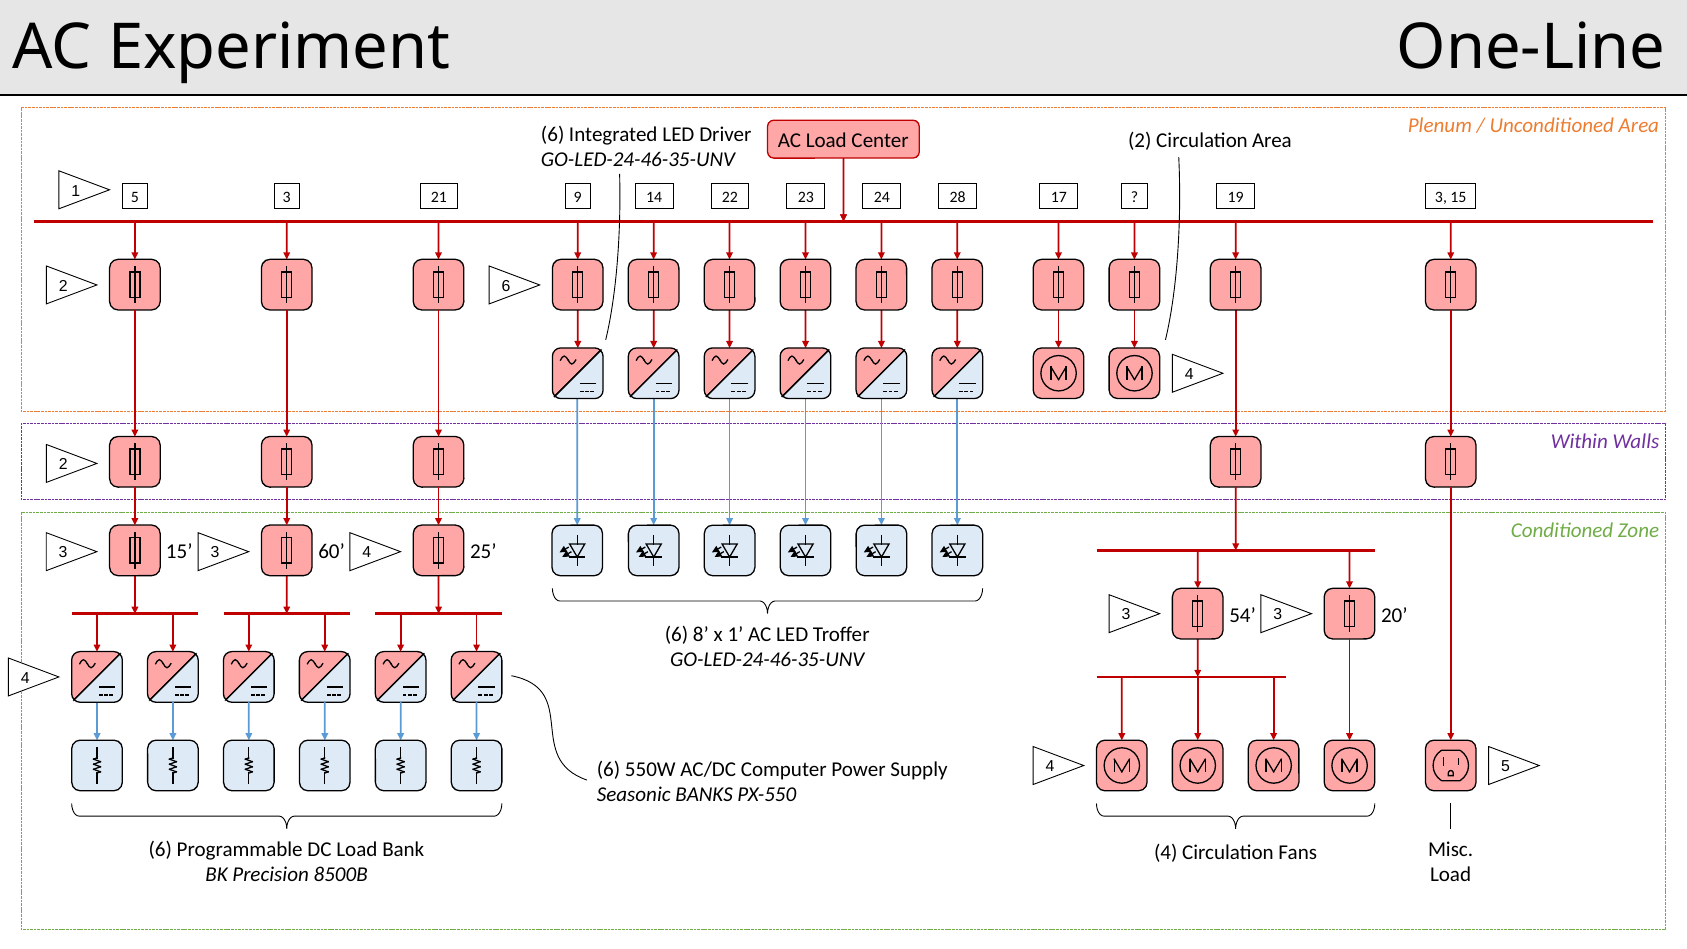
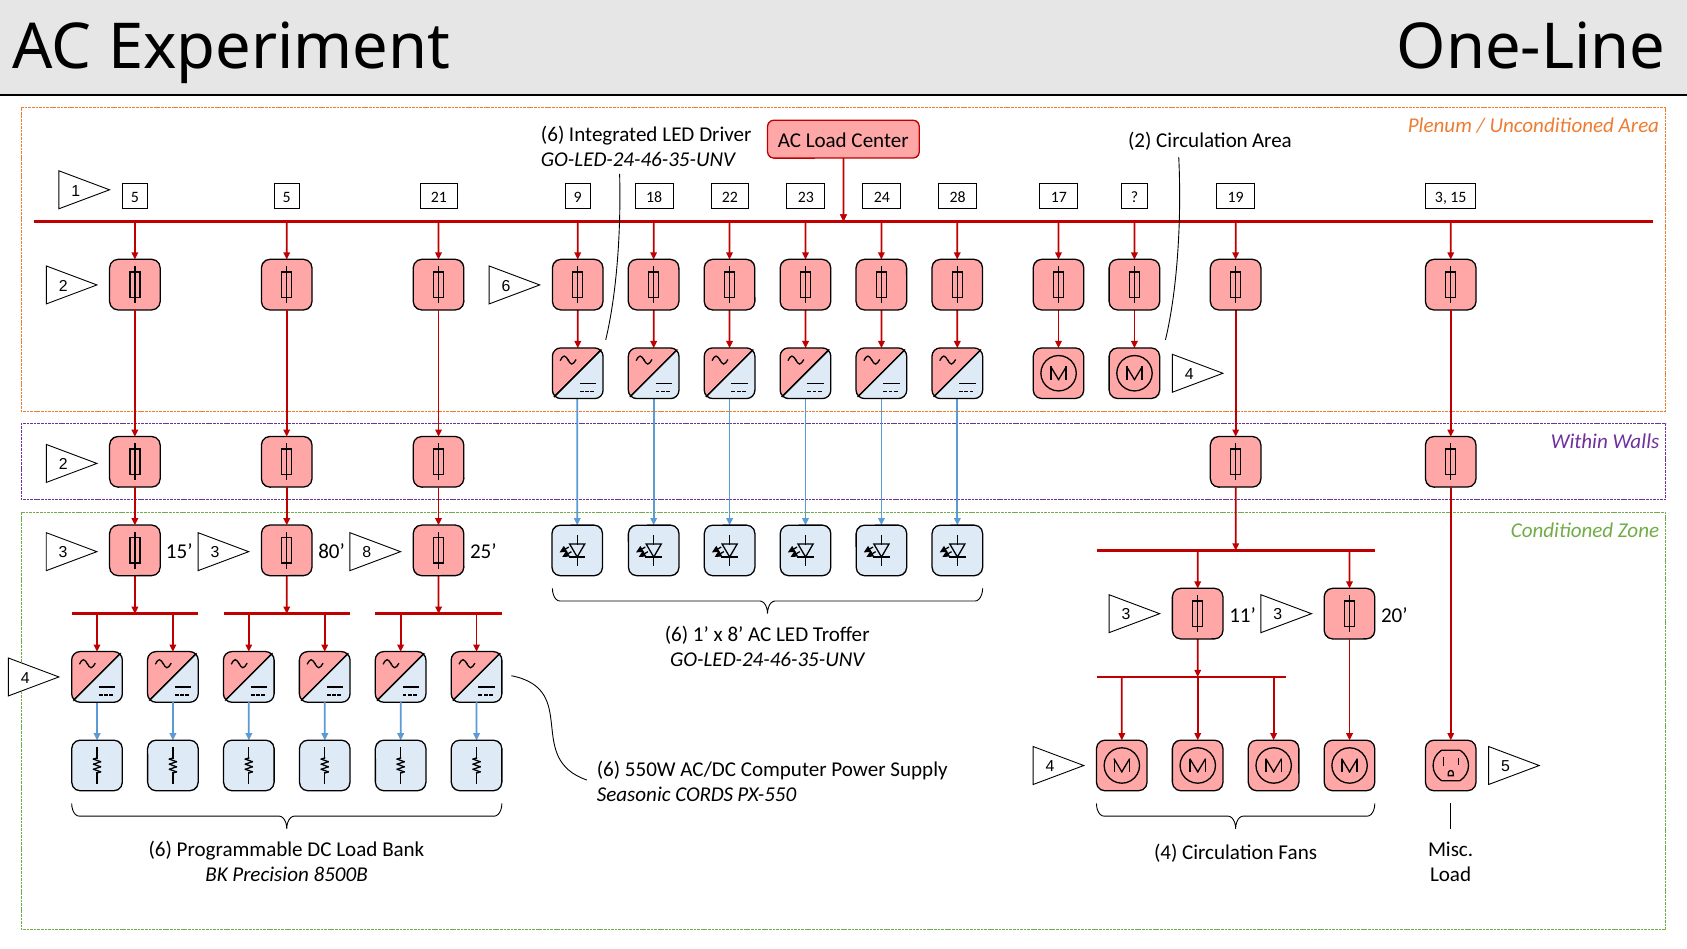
1 3: 3 -> 5
14: 14 -> 18
60: 60 -> 80
3 4: 4 -> 8
54: 54 -> 11
6 8: 8 -> 1
x 1: 1 -> 8
BANKS: BANKS -> CORDS
